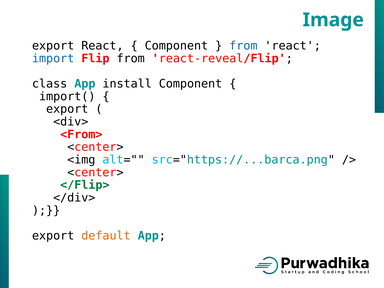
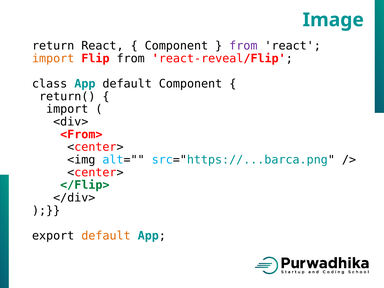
export at (53, 46): export -> return
from at (243, 46) colour: blue -> purple
import at (53, 58) colour: blue -> orange
App install: install -> default
import(: import( -> return(
export at (67, 109): export -> import
